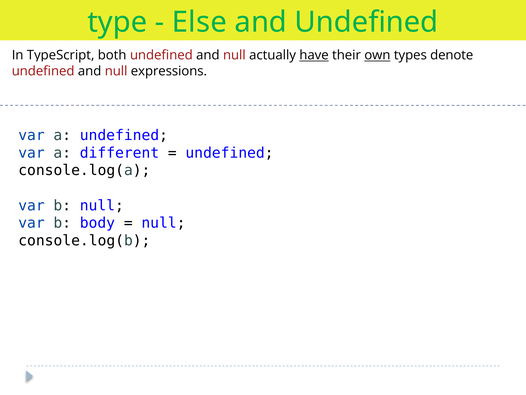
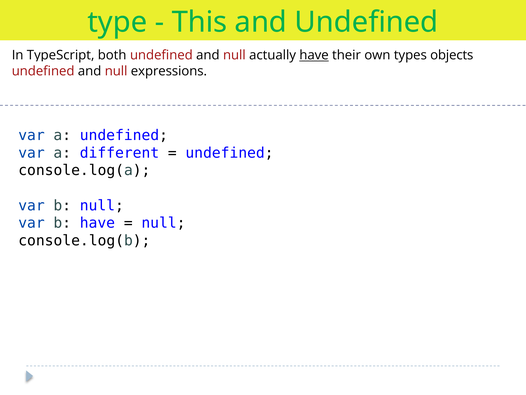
Else: Else -> This
own underline: present -> none
denote: denote -> objects
b body: body -> have
